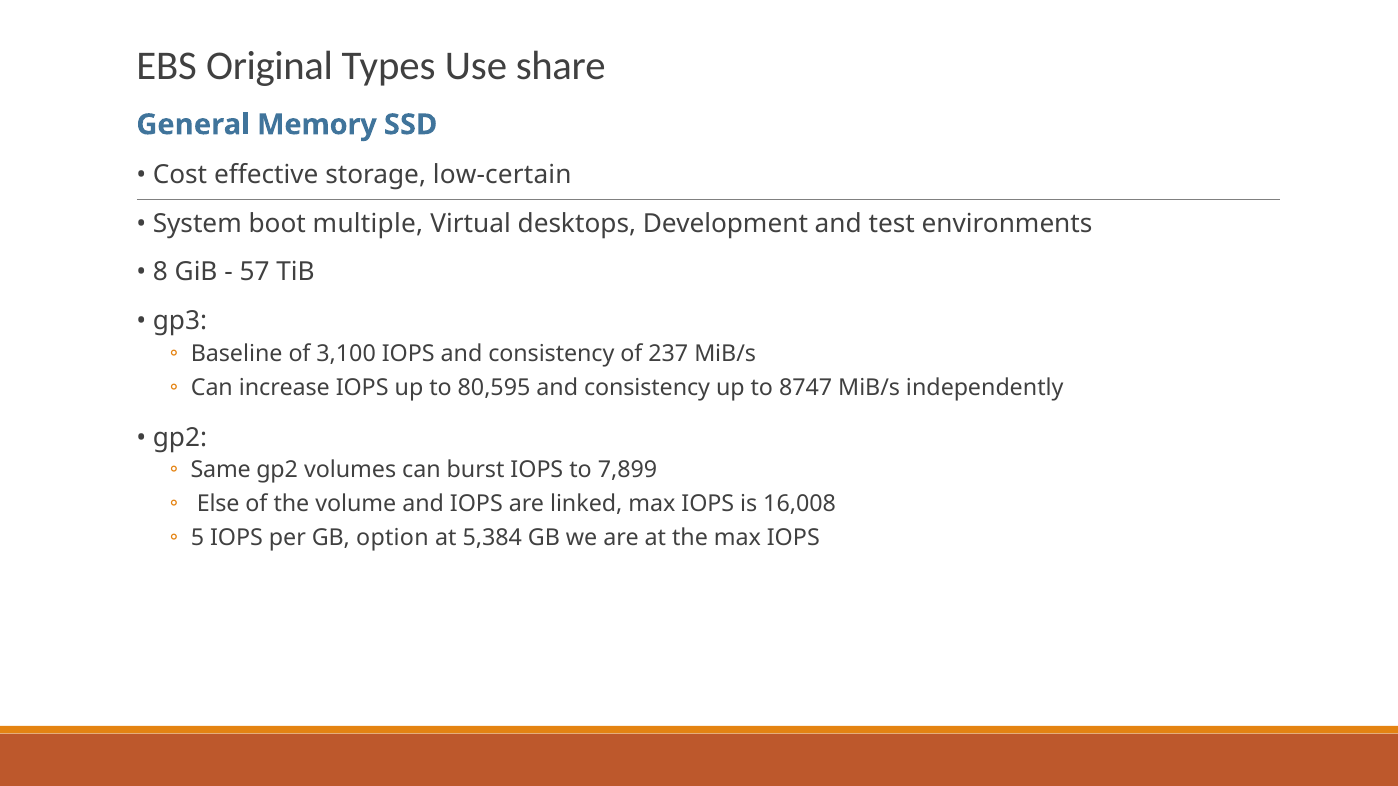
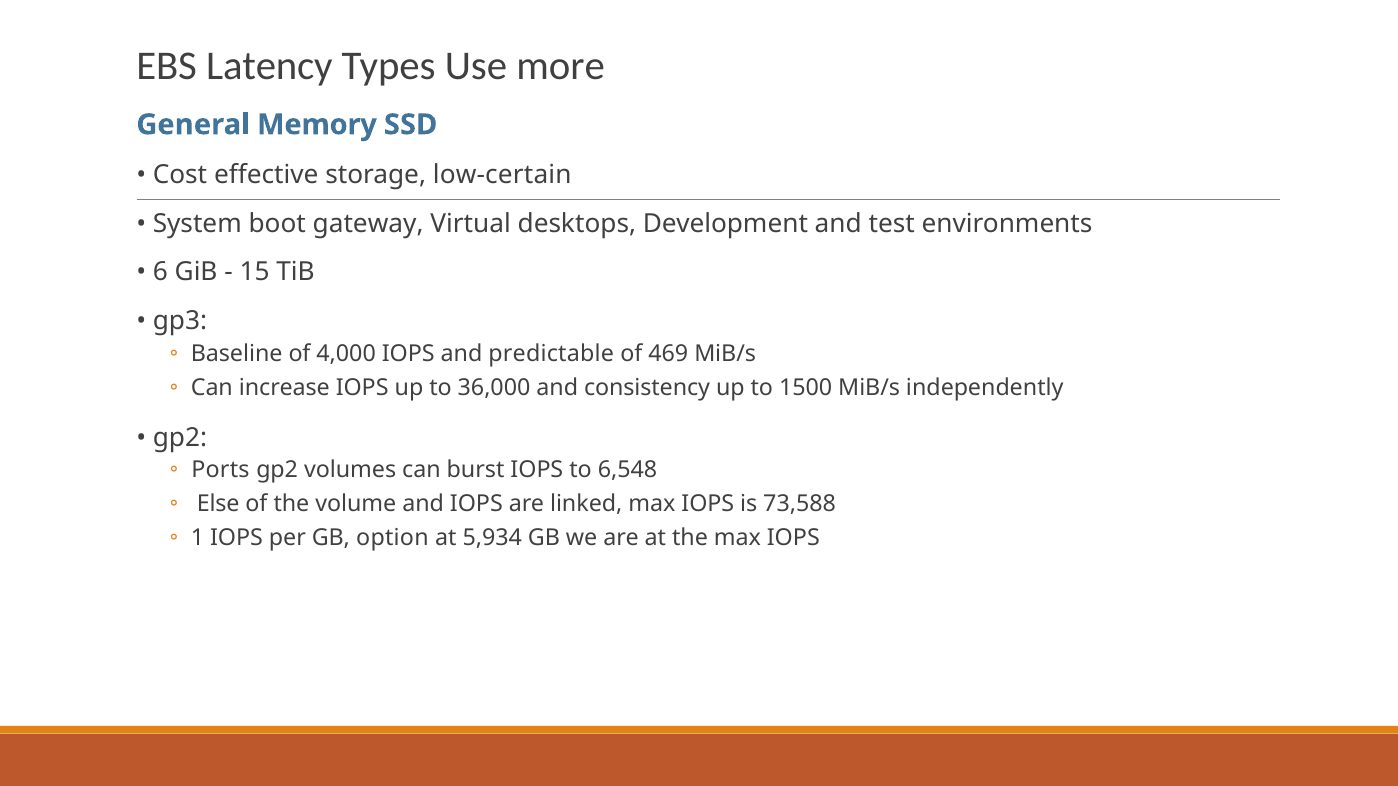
Original: Original -> Latency
share: share -> more
multiple: multiple -> gateway
8: 8 -> 6
57: 57 -> 15
3,100: 3,100 -> 4,000
IOPS and consistency: consistency -> predictable
237: 237 -> 469
80,595: 80,595 -> 36,000
8747: 8747 -> 1500
Same: Same -> Ports
7,899: 7,899 -> 6,548
16,008: 16,008 -> 73,588
5: 5 -> 1
5,384: 5,384 -> 5,934
